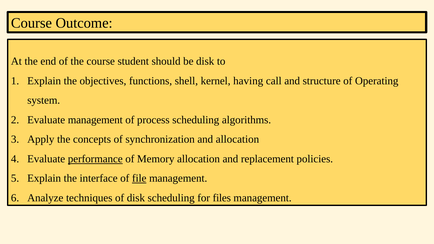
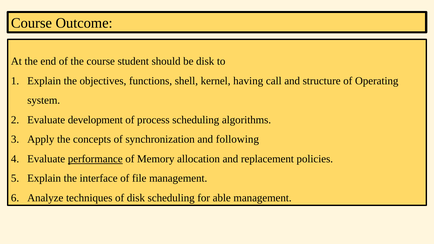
Evaluate management: management -> development
and allocation: allocation -> following
file underline: present -> none
files: files -> able
